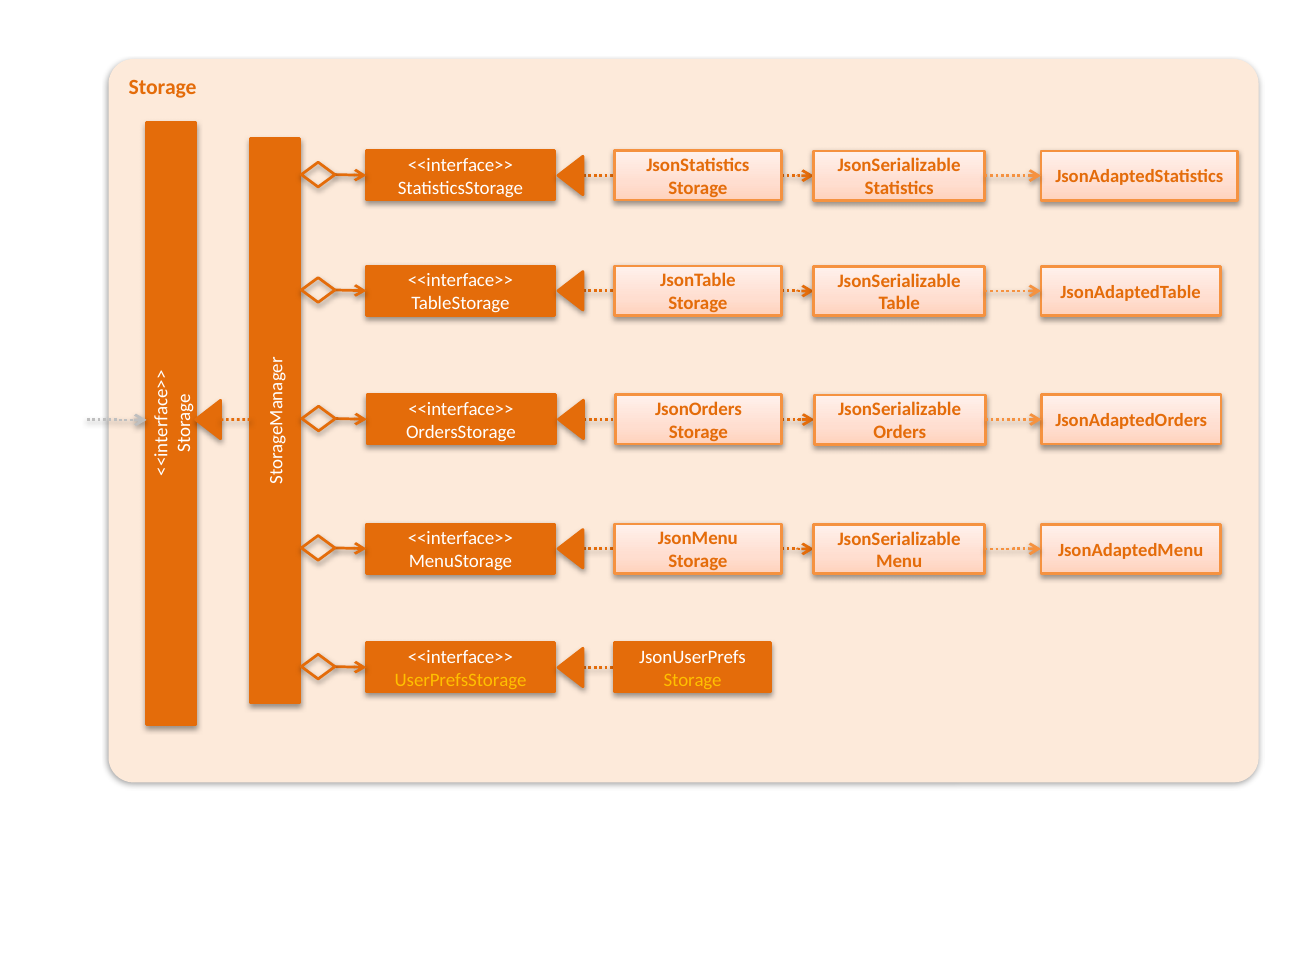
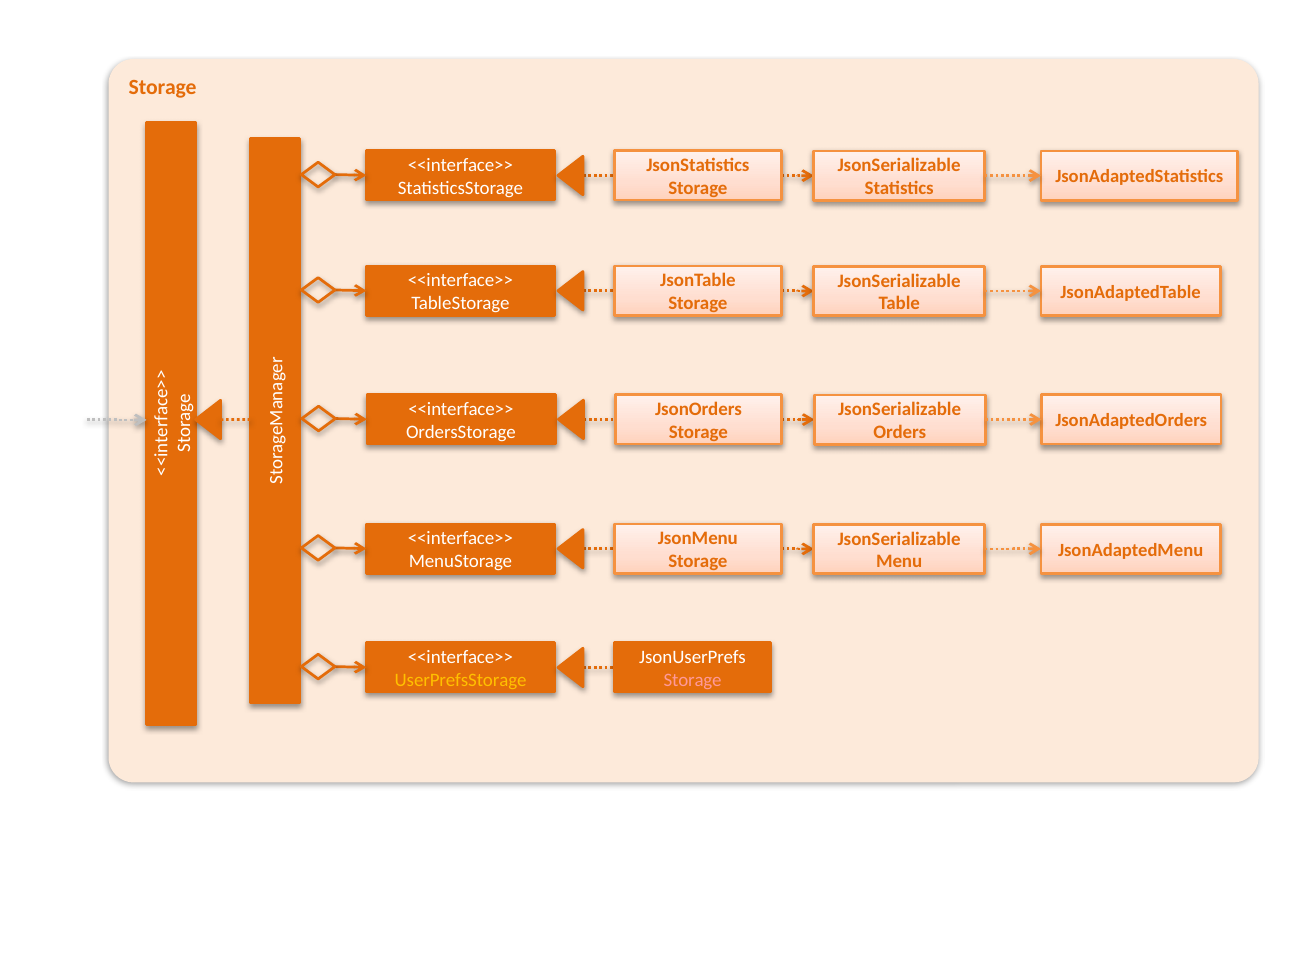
Storage at (693, 680) colour: yellow -> pink
